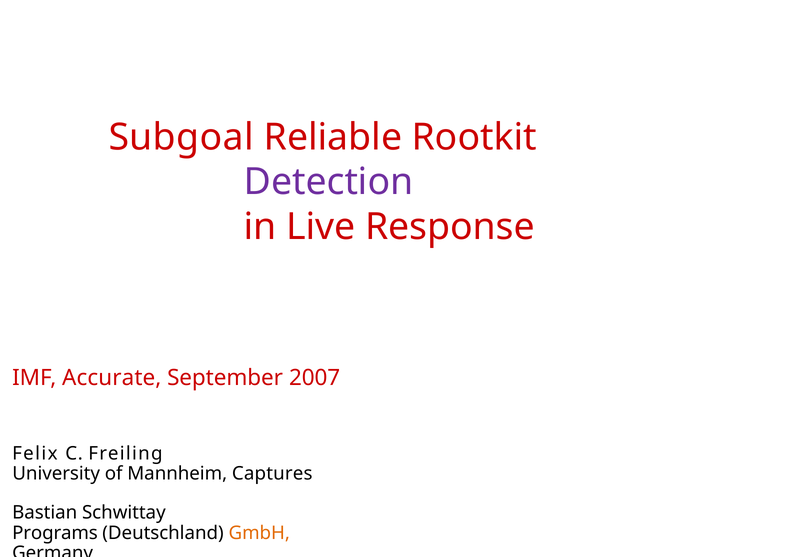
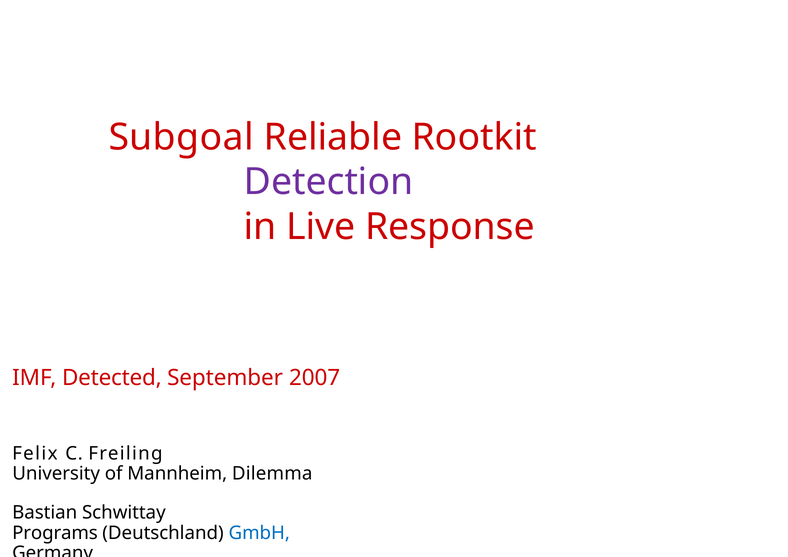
Accurate: Accurate -> Detected
Captures: Captures -> Dilemma
GmbH colour: orange -> blue
